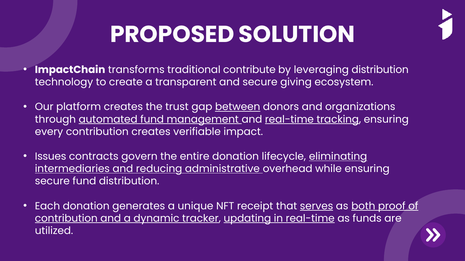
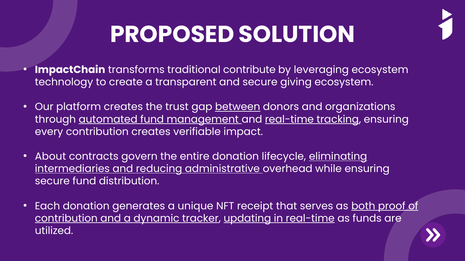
leveraging distribution: distribution -> ecosystem
Issues: Issues -> About
serves underline: present -> none
